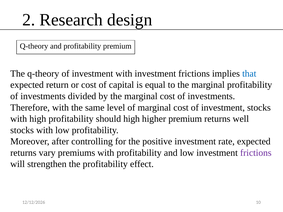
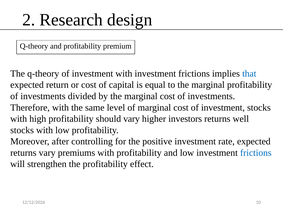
should high: high -> vary
higher premium: premium -> investors
frictions at (256, 153) colour: purple -> blue
